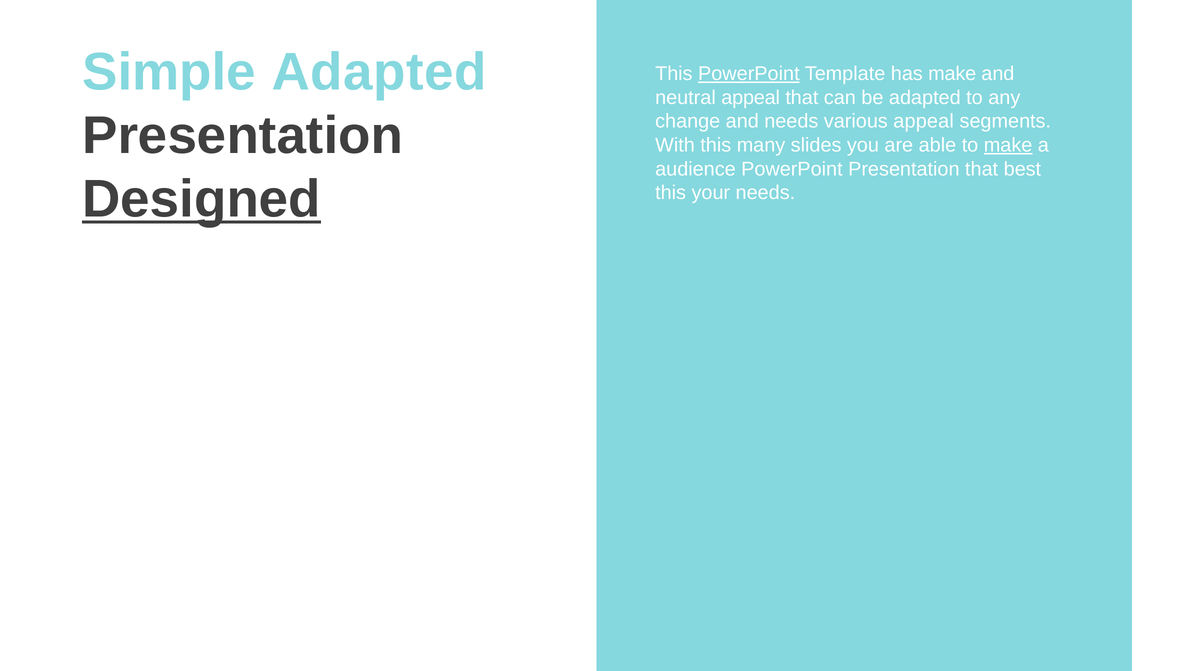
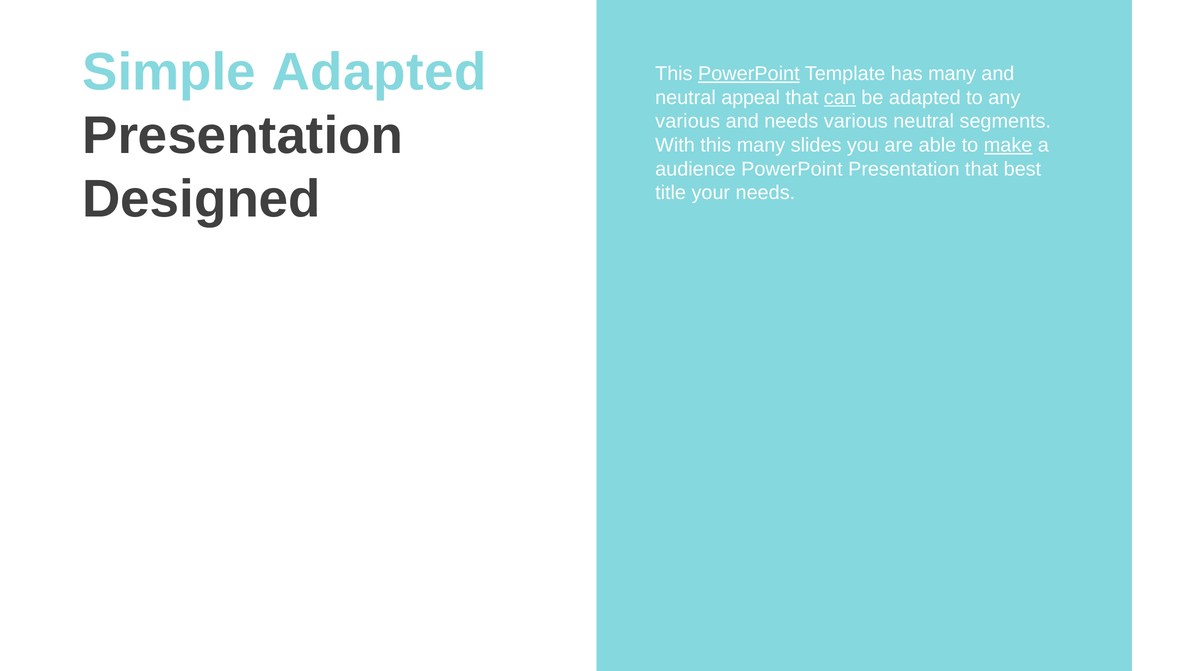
has make: make -> many
can underline: none -> present
change at (688, 121): change -> various
various appeal: appeal -> neutral
Designed underline: present -> none
this at (671, 193): this -> title
